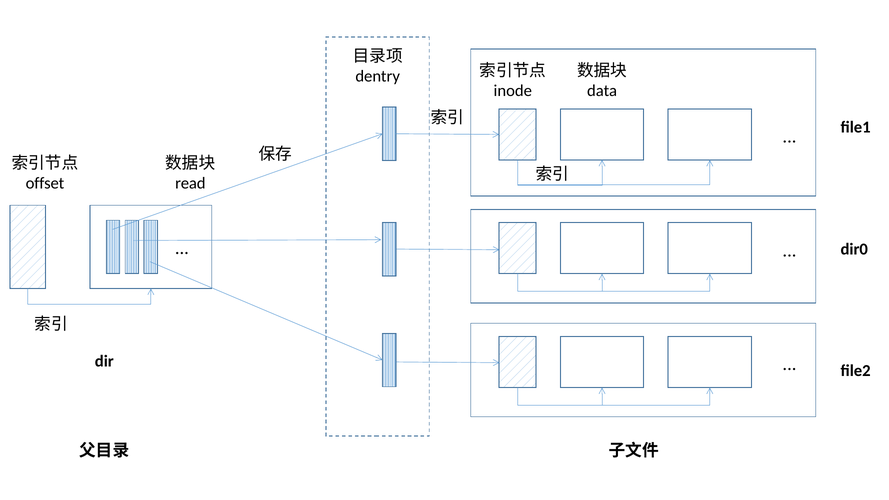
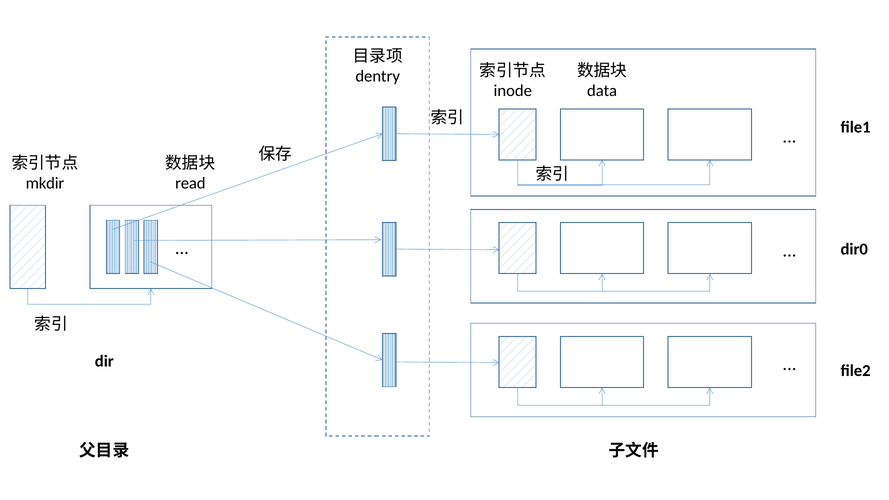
offset: offset -> mkdir
